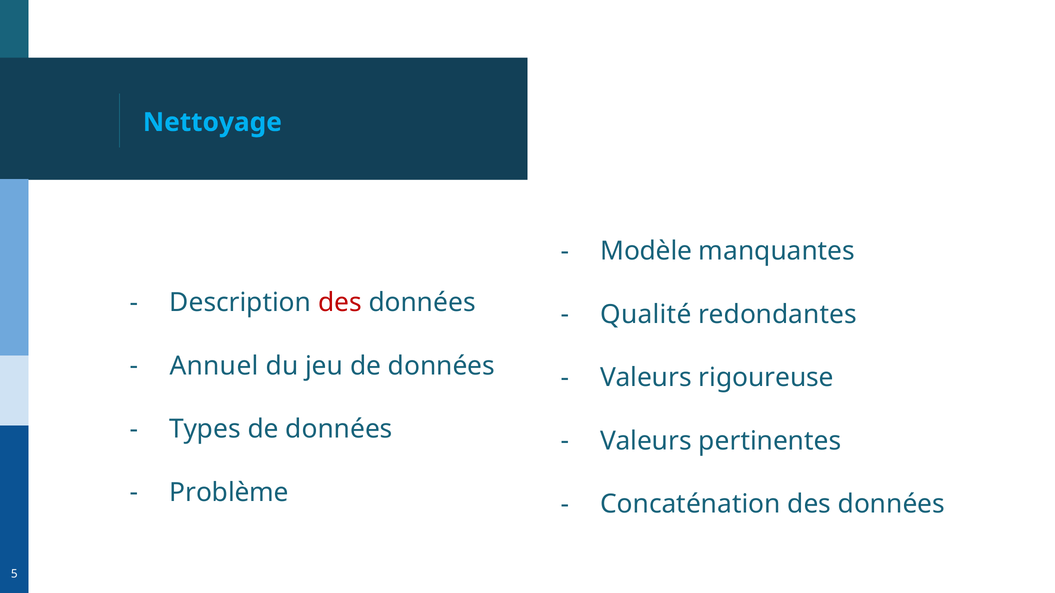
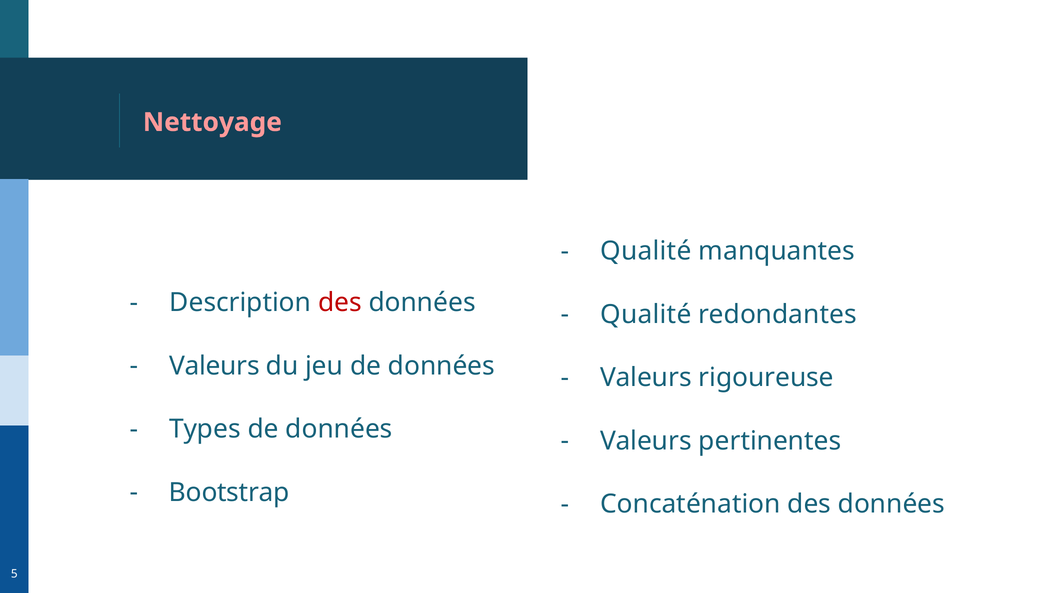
Nettoyage colour: light blue -> pink
Modèle at (646, 251): Modèle -> Qualité
Annuel at (214, 366): Annuel -> Valeurs
Problème: Problème -> Bootstrap
